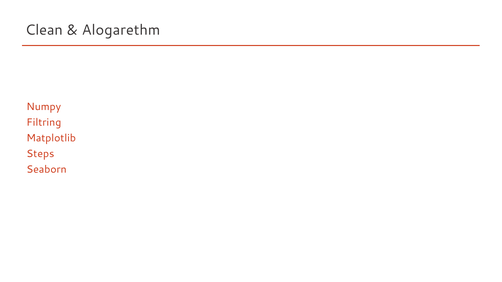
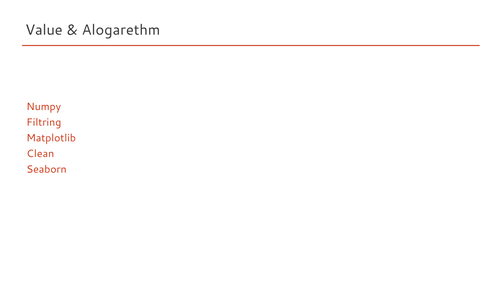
Clean: Clean -> Value
Steps: Steps -> Clean
